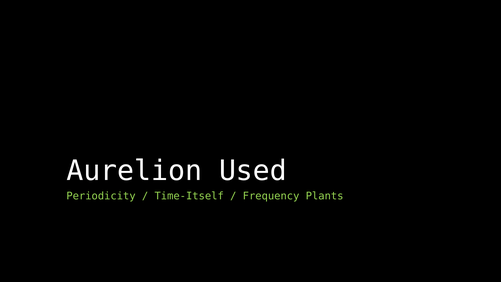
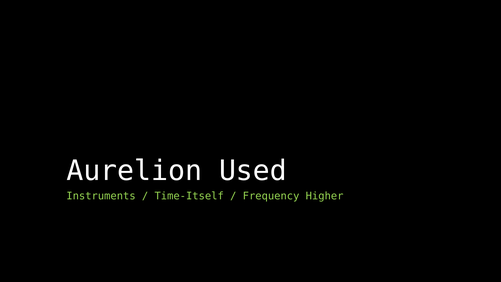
Periodicity: Periodicity -> Instruments
Plants: Plants -> Higher
